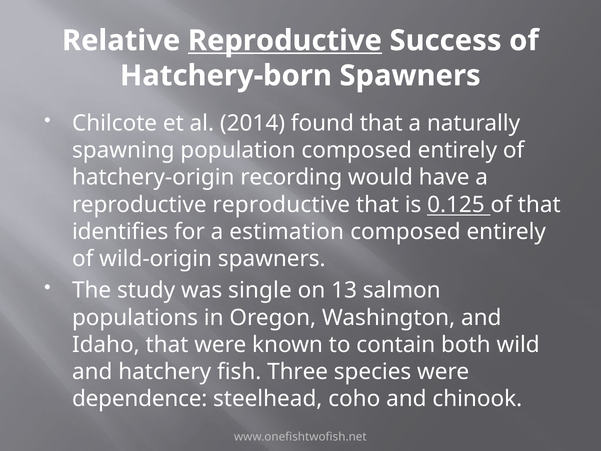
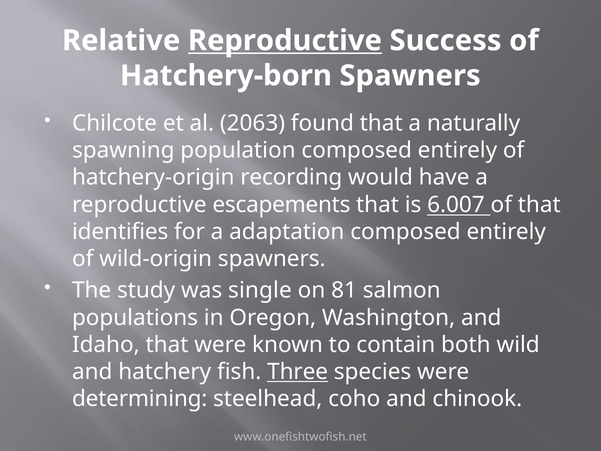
2014: 2014 -> 2063
reproductive reproductive: reproductive -> escapements
0.125: 0.125 -> 6.007
estimation: estimation -> adaptation
13: 13 -> 81
Three underline: none -> present
dependence: dependence -> determining
